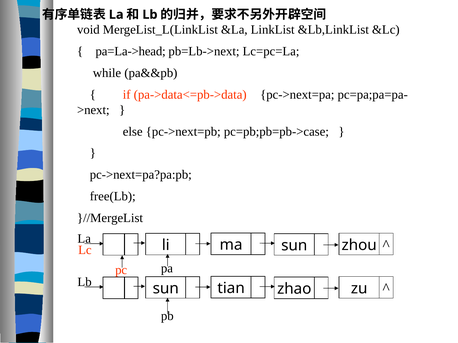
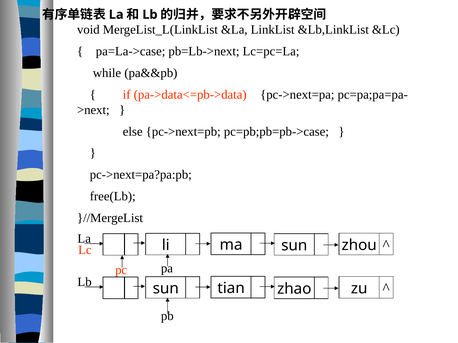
pa=La->head: pa=La->head -> pa=La->case
